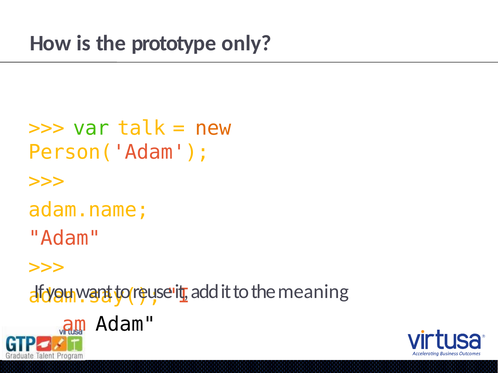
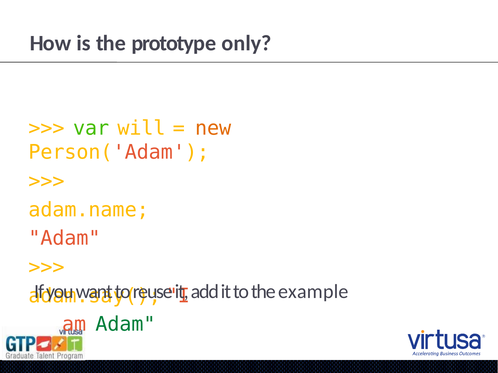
talk: talk -> will
meaning: meaning -> example
Adam at (126, 325) colour: black -> green
